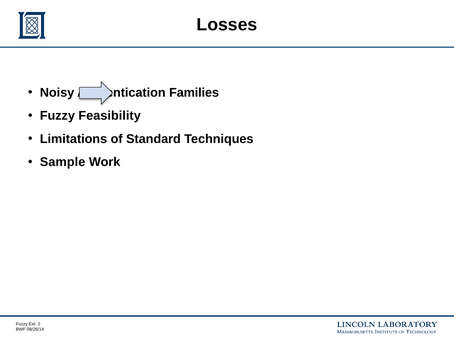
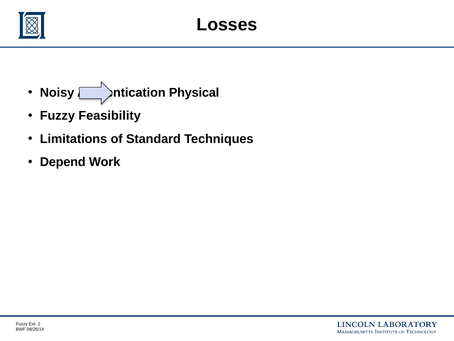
Families: Families -> Physical
Sample: Sample -> Depend
